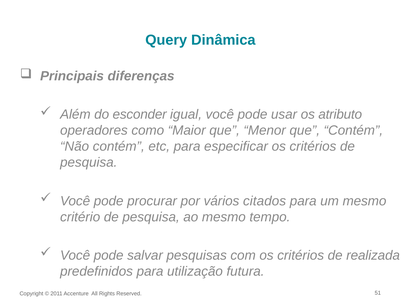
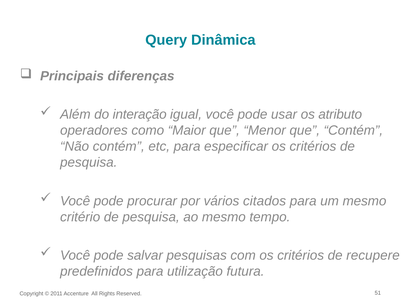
esconder: esconder -> interação
realizada: realizada -> recupere
